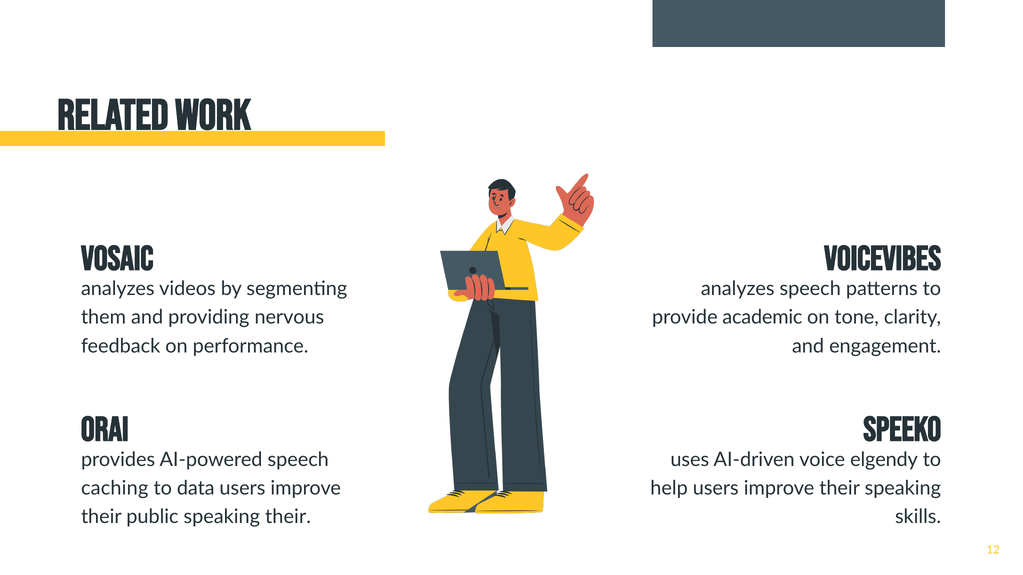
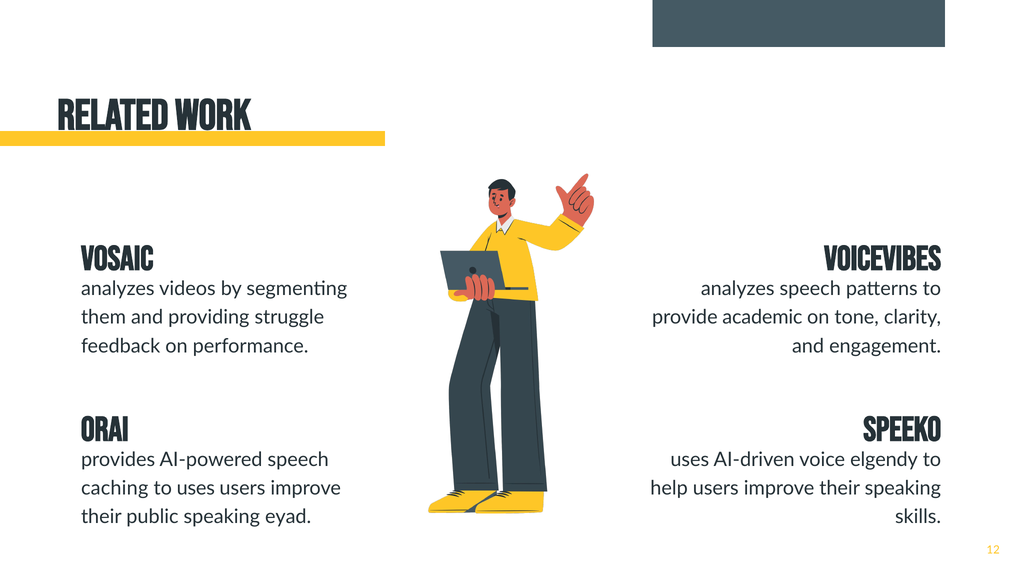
nervous: nervous -> struggle
to data: data -> uses
speaking their: their -> eyad
